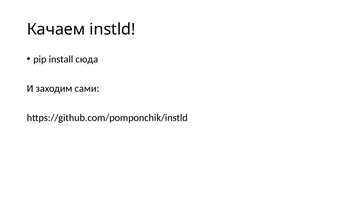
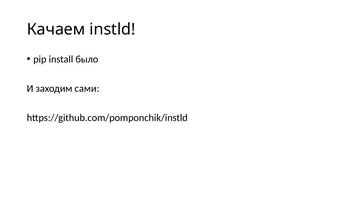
сюда: сюда -> было
